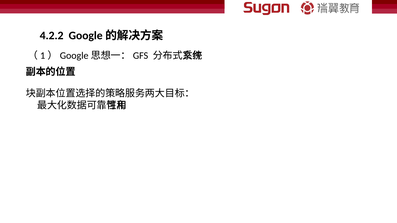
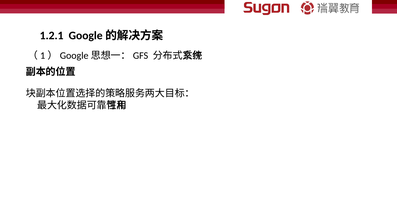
4.2.2: 4.2.2 -> 1.2.1
